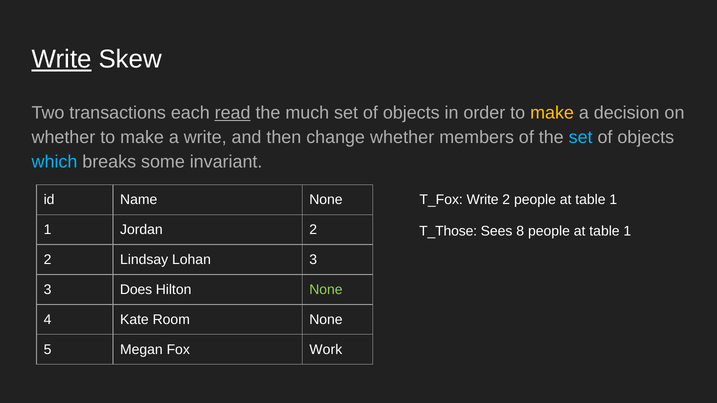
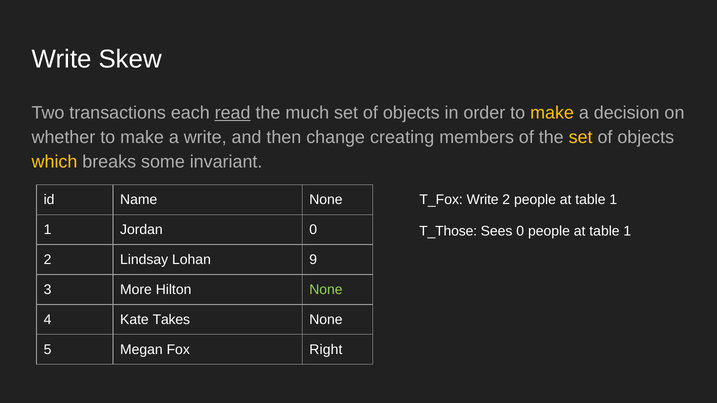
Write at (62, 59) underline: present -> none
change whether: whether -> creating
set at (581, 137) colour: light blue -> yellow
which colour: light blue -> yellow
Jordan 2: 2 -> 0
Sees 8: 8 -> 0
Lohan 3: 3 -> 9
Does: Does -> More
Room: Room -> Takes
Work: Work -> Right
